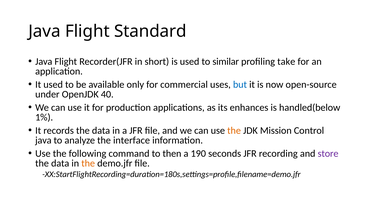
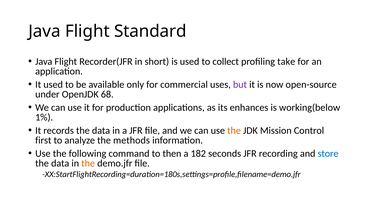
similar: similar -> collect
but colour: blue -> purple
40: 40 -> 68
handled(below: handled(below -> working(below
java at (43, 140): java -> first
interface: interface -> methods
190: 190 -> 182
store colour: purple -> blue
